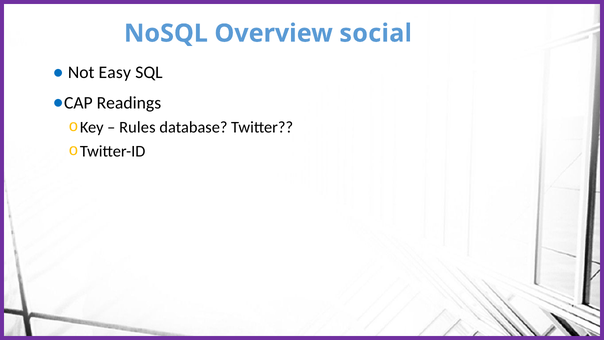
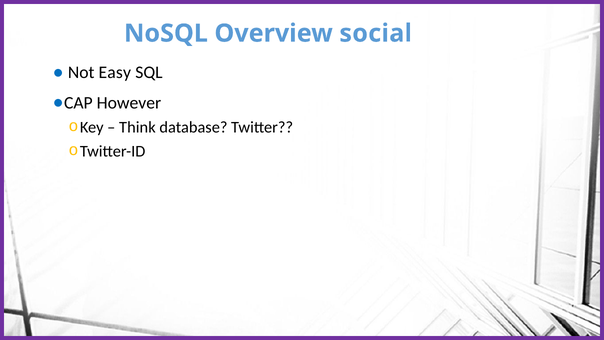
Readings: Readings -> However
Rules: Rules -> Think
